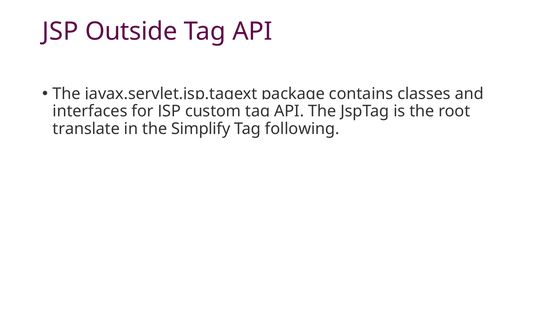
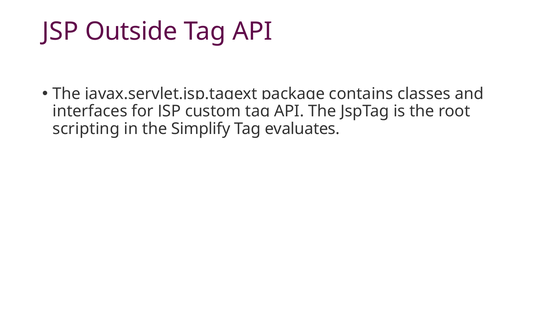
translate: translate -> scripting
following: following -> evaluates
